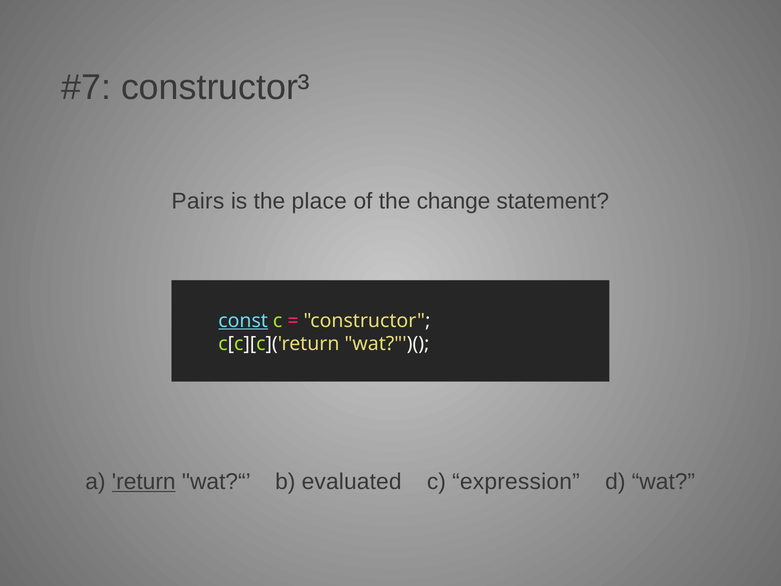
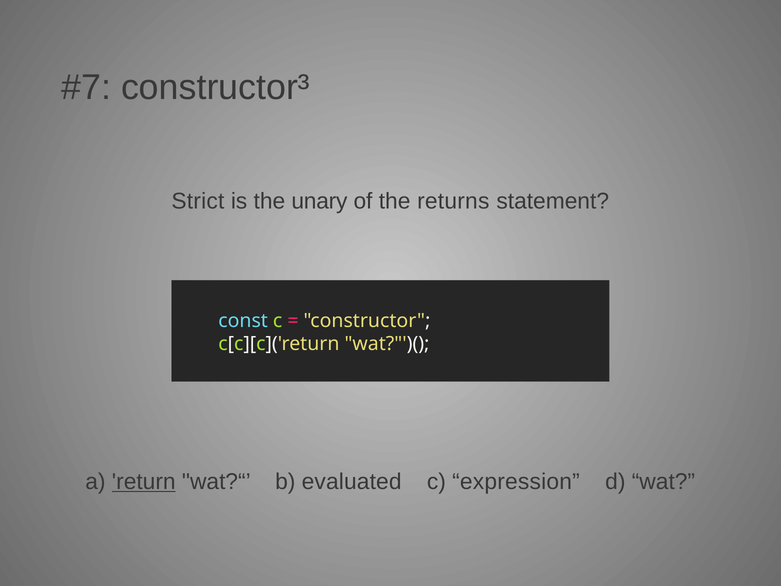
Pairs: Pairs -> Strict
place: place -> unary
change: change -> returns
const underline: present -> none
